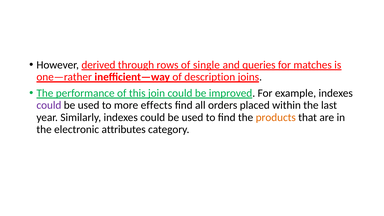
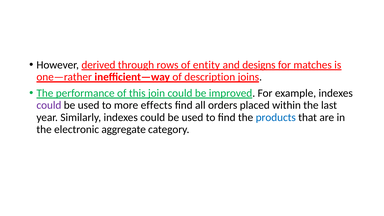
single: single -> entity
queries: queries -> designs
products colour: orange -> blue
attributes: attributes -> aggregate
